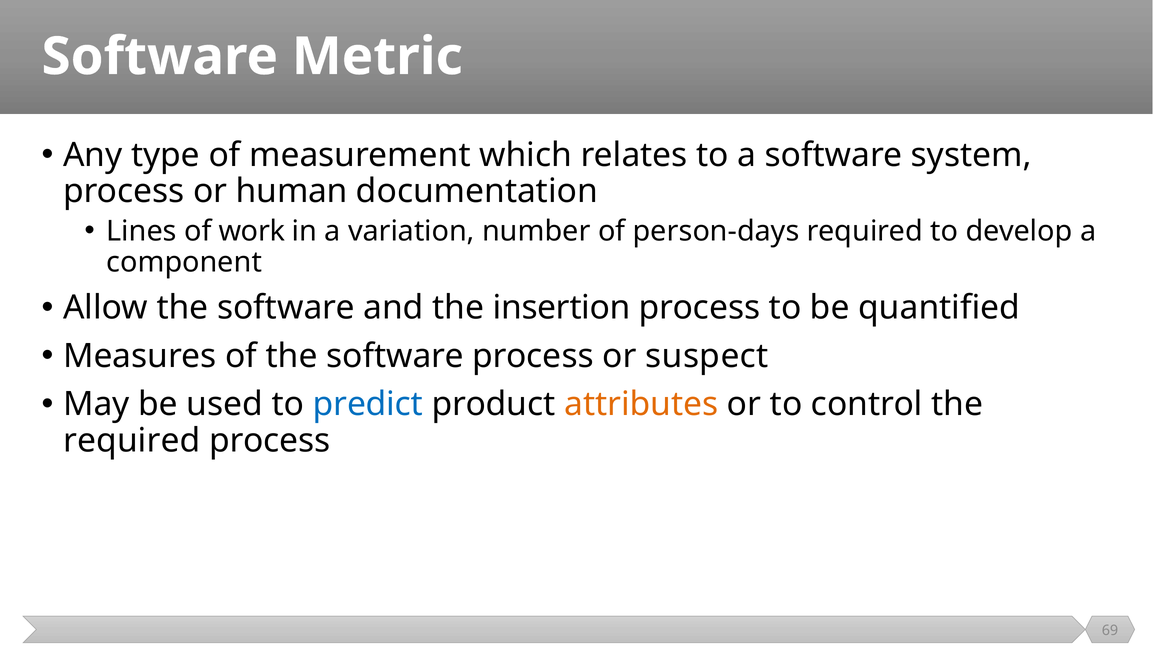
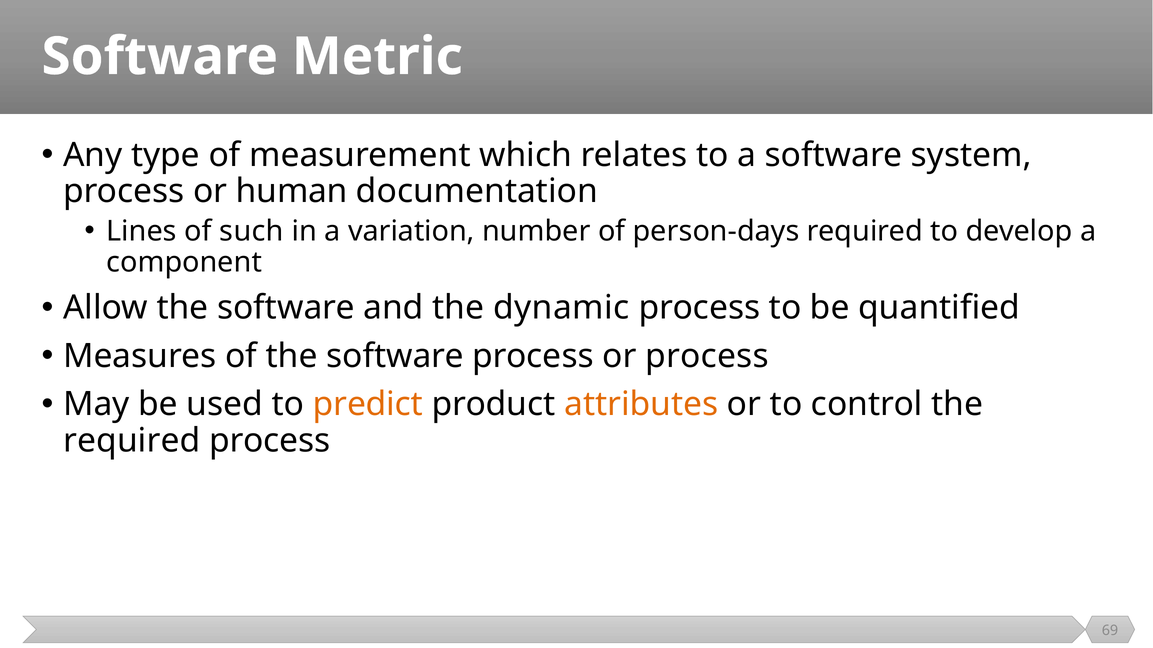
work: work -> such
insertion: insertion -> dynamic
or suspect: suspect -> process
predict colour: blue -> orange
